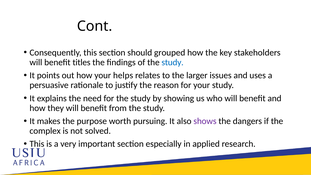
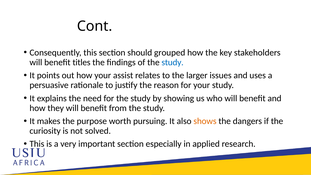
helps: helps -> assist
shows colour: purple -> orange
complex: complex -> curiosity
